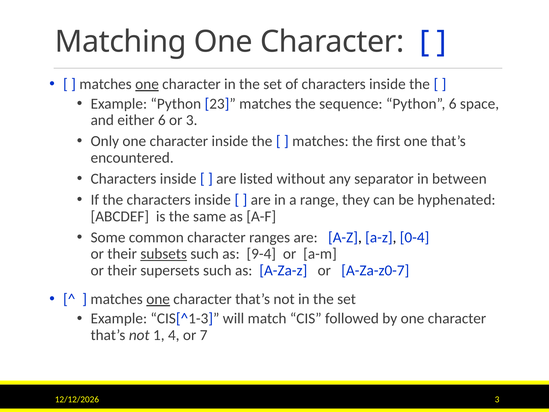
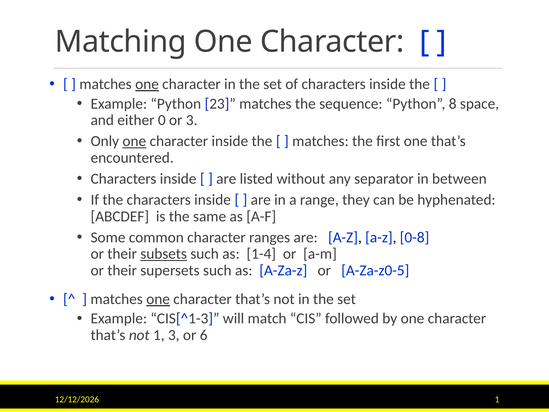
Python 6: 6 -> 8
either 6: 6 -> 0
one at (134, 141) underline: none -> present
0-4: 0-4 -> 0-8
9-4: 9-4 -> 1-4
A-Za-z0-7: A-Za-z0-7 -> A-Za-z0-5
1 4: 4 -> 3
7: 7 -> 6
3 at (497, 399): 3 -> 1
